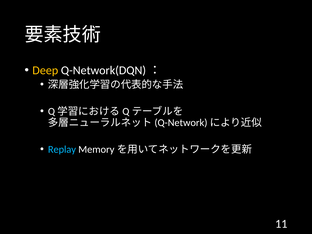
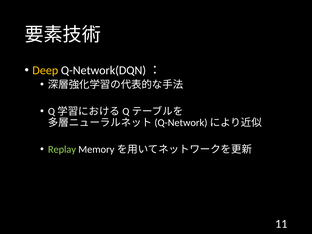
Replay colour: light blue -> light green
